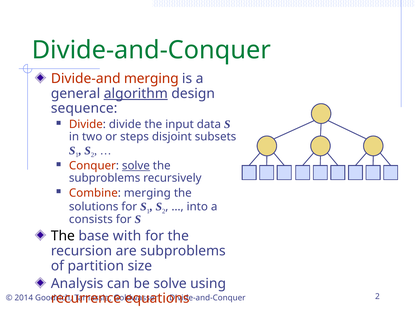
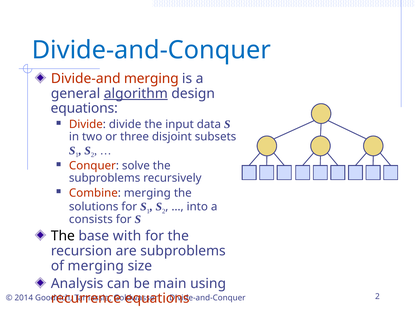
Divide-and-Conquer at (151, 50) colour: green -> blue
sequence at (84, 108): sequence -> equations
steps: steps -> three
solve at (136, 166) underline: present -> none
of partition: partition -> merging
be solve: solve -> main
